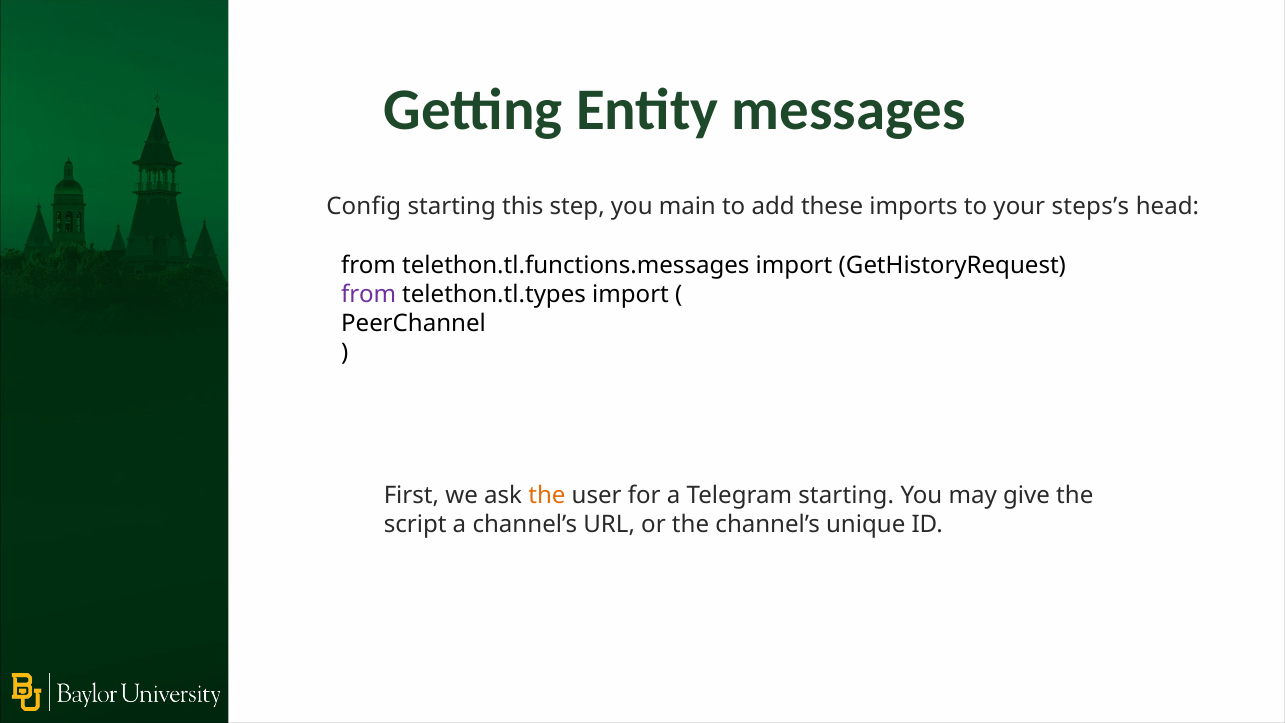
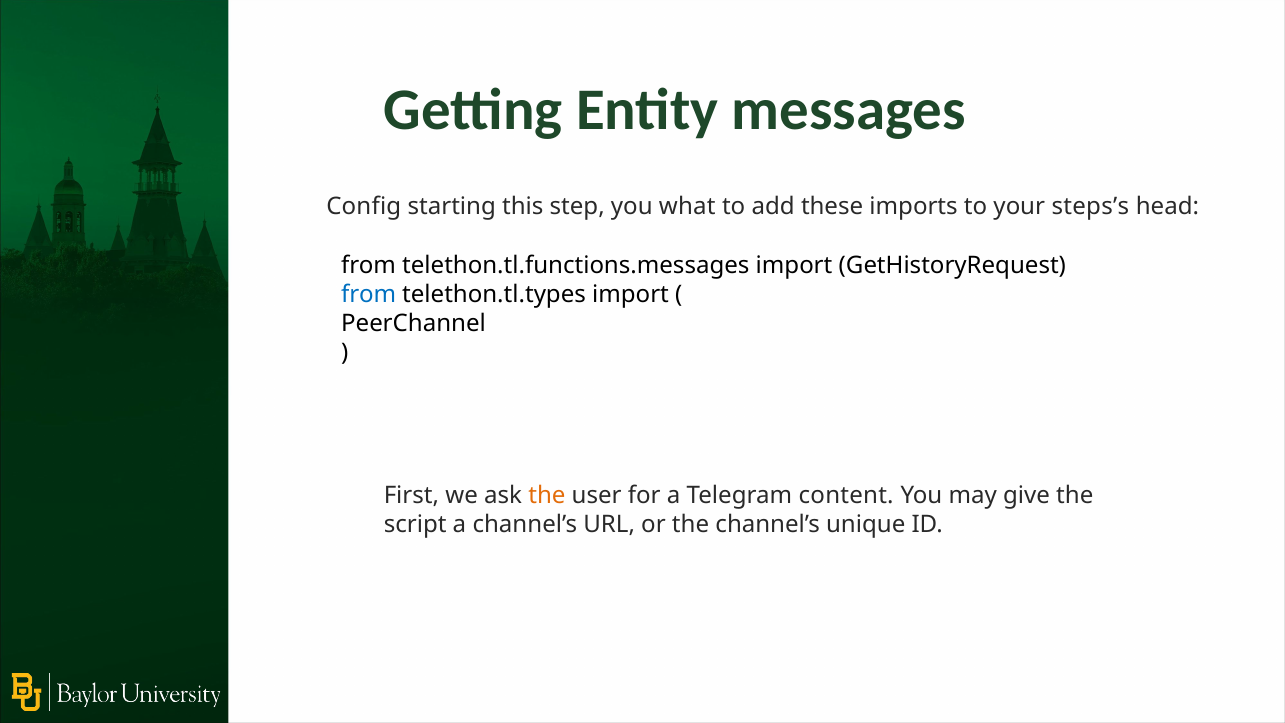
main: main -> what
from at (369, 295) colour: purple -> blue
Telegram starting: starting -> content
